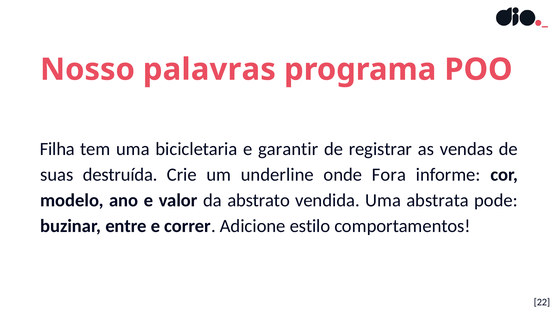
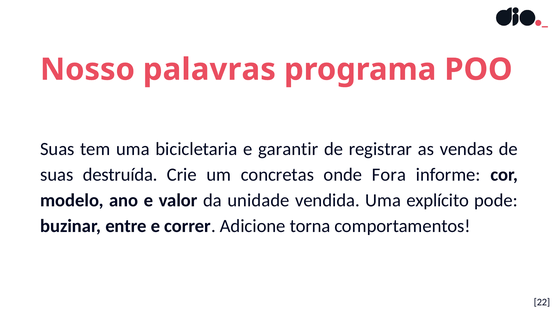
Filha at (57, 149): Filha -> Suas
underline: underline -> concretas
abstrato: abstrato -> unidade
abstrata: abstrata -> explícito
estilo: estilo -> torna
